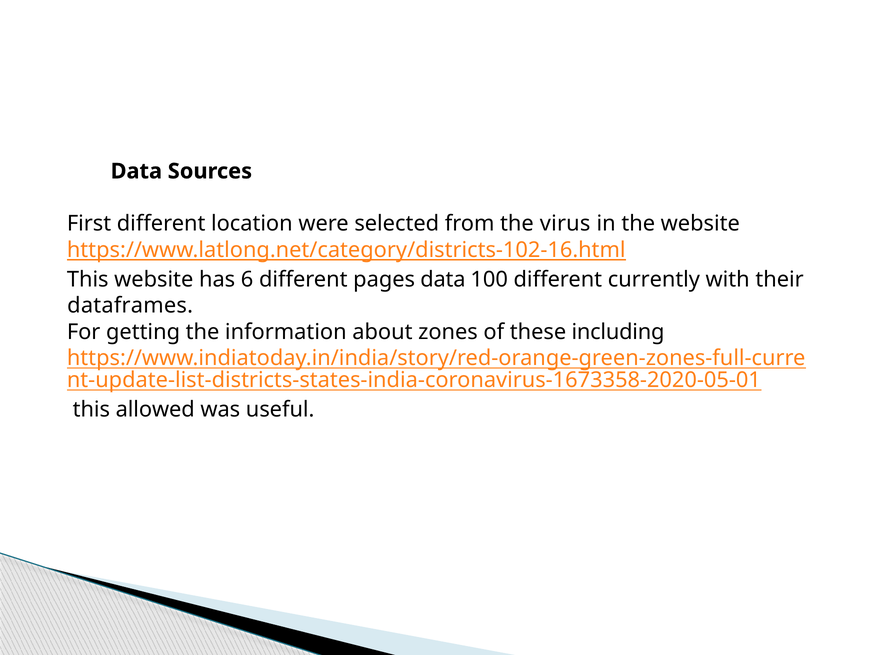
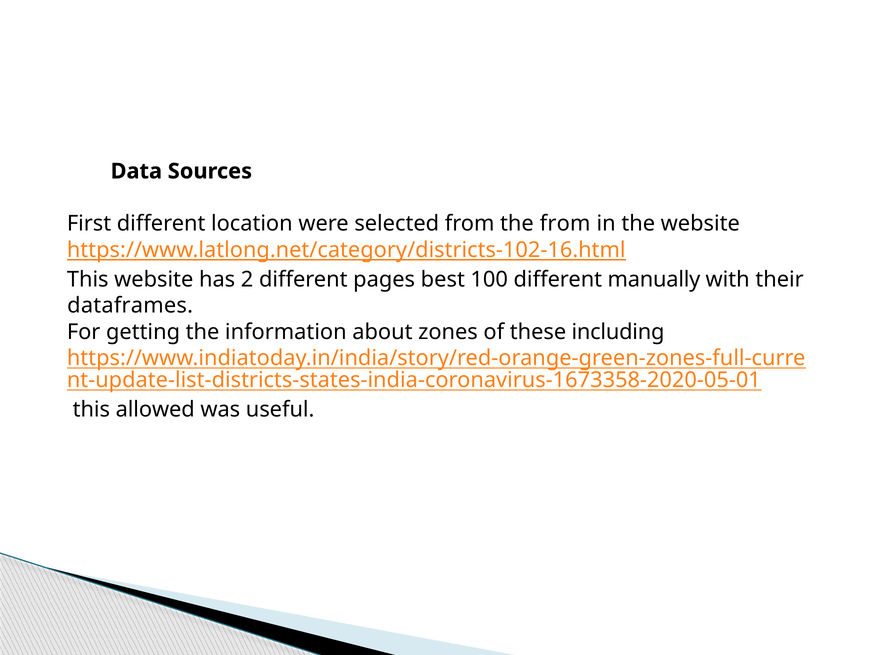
the virus: virus -> from
6: 6 -> 2
pages data: data -> best
currently: currently -> manually
